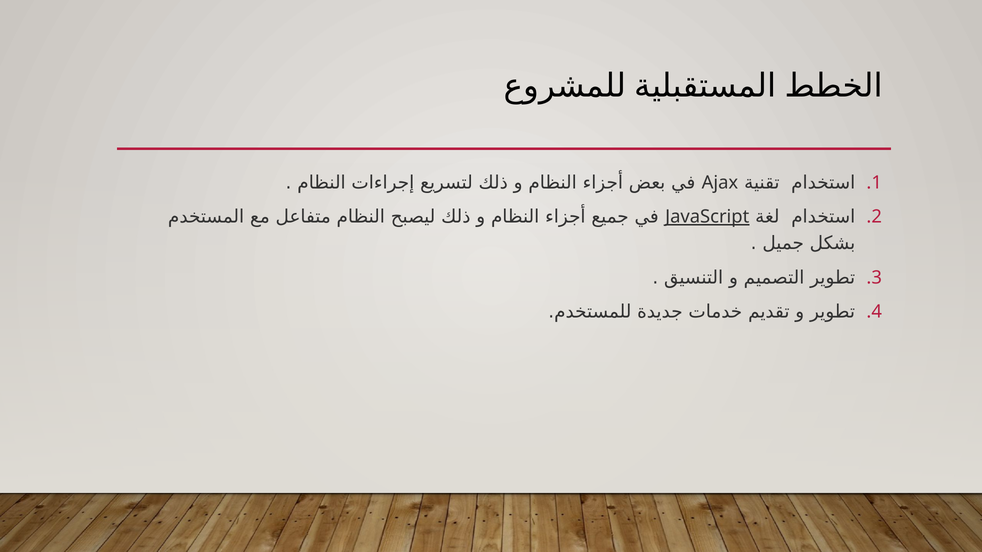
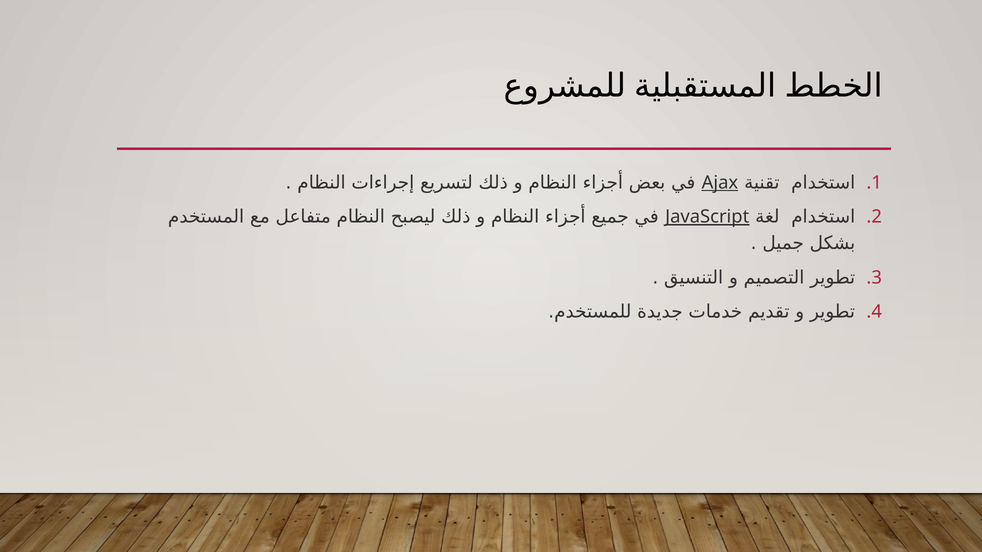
Ajax underline: none -> present
